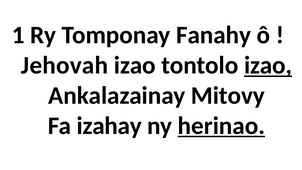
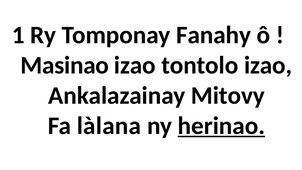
Jehovah: Jehovah -> Masinao
izao at (268, 65) underline: present -> none
izahay: izahay -> làlana
